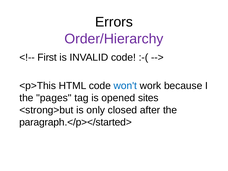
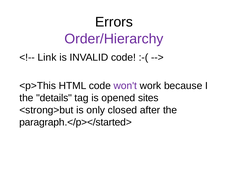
First: First -> Link
won't colour: blue -> purple
pages: pages -> details
